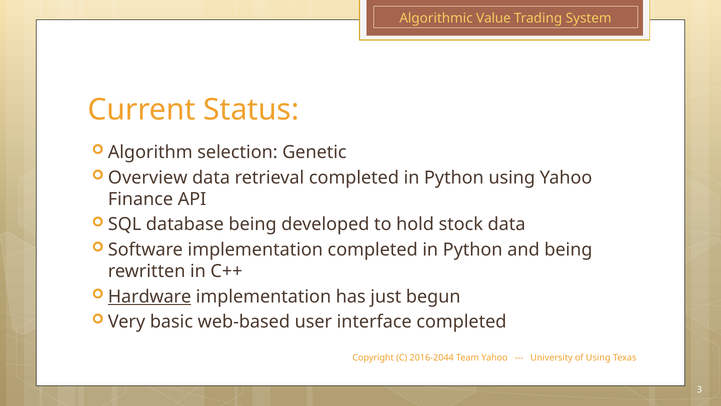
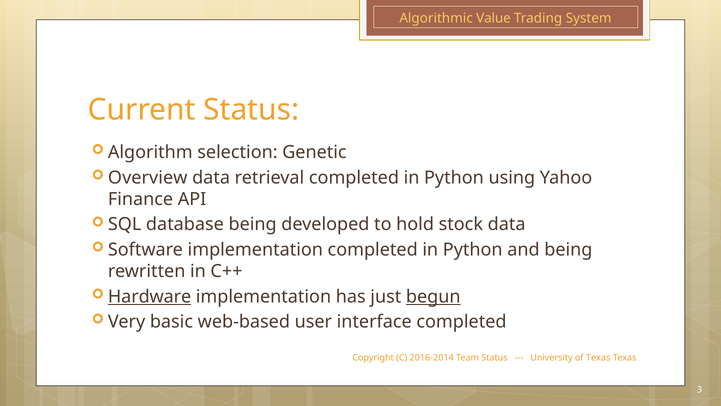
begun underline: none -> present
2016-2044: 2016-2044 -> 2016-2014
Team Yahoo: Yahoo -> Status
of Using: Using -> Texas
